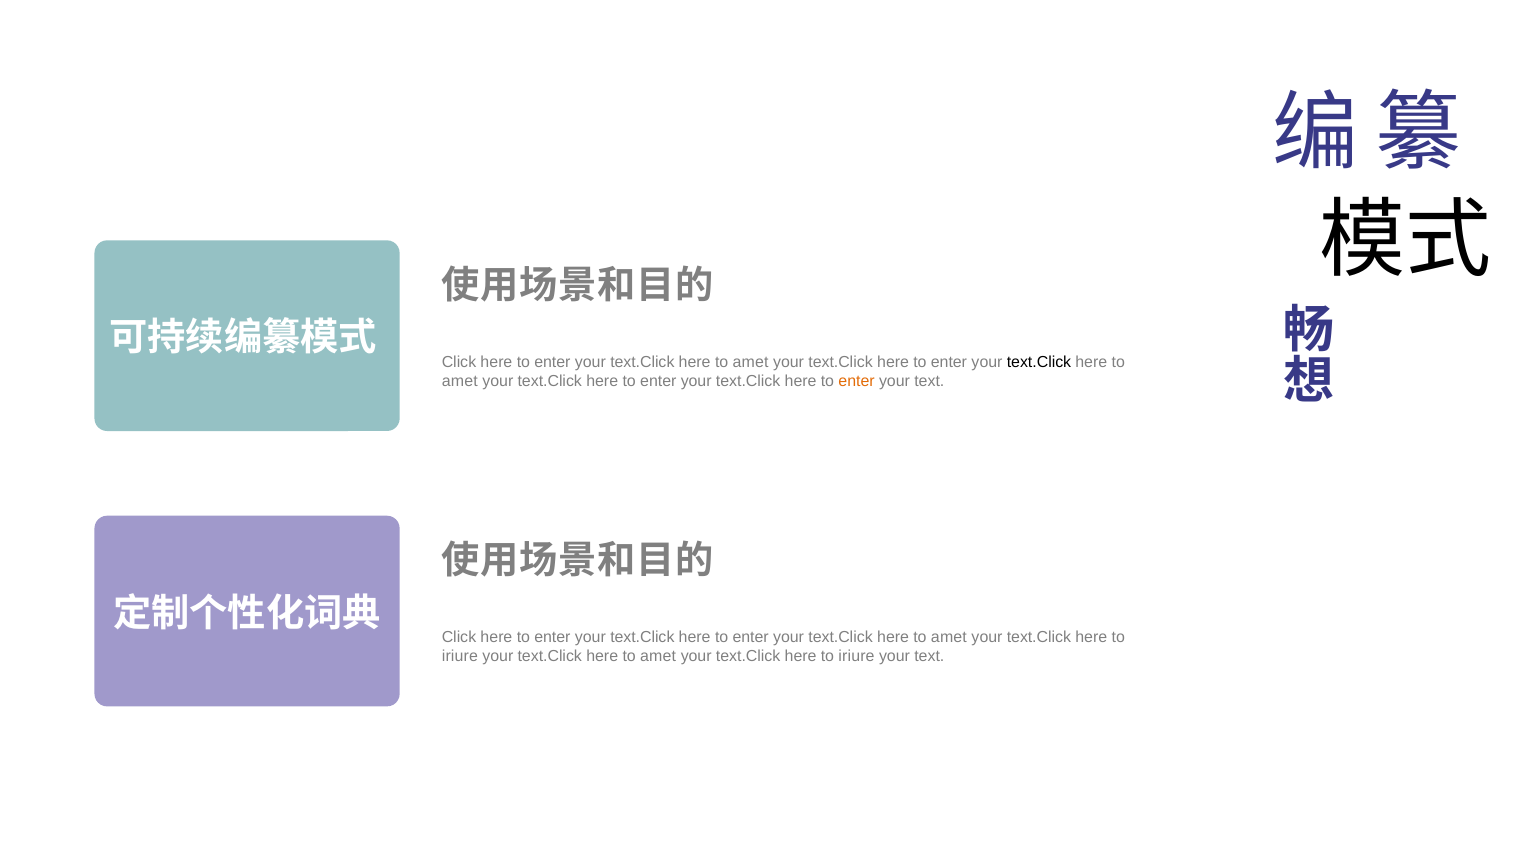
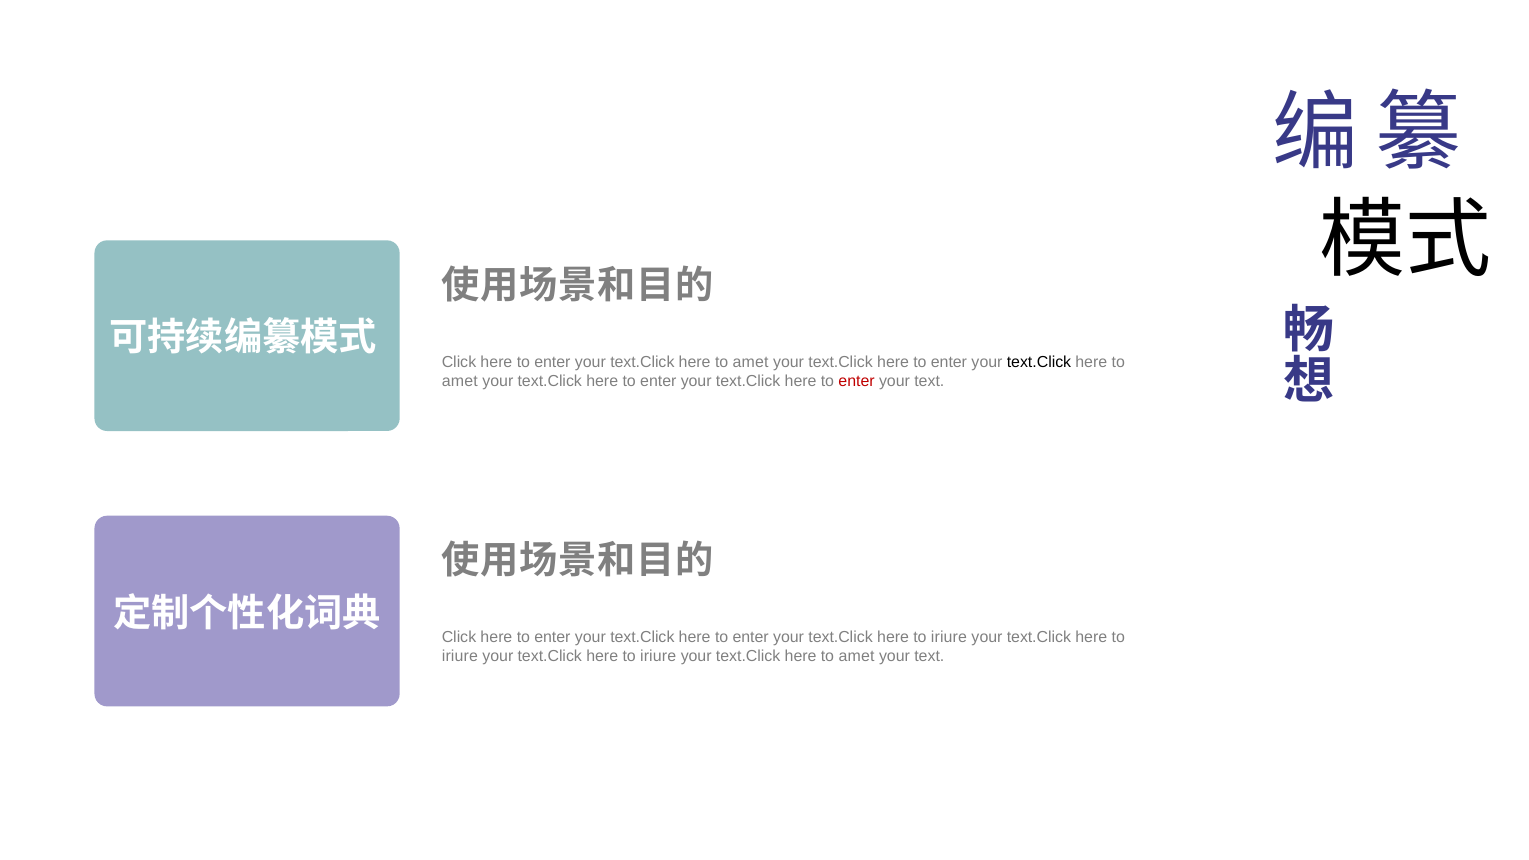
enter at (857, 381) colour: orange -> red
amet at (949, 638): amet -> iriure
amet at (658, 657): amet -> iriure
iriure at (857, 657): iriure -> amet
